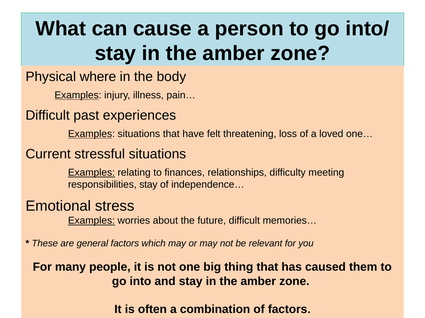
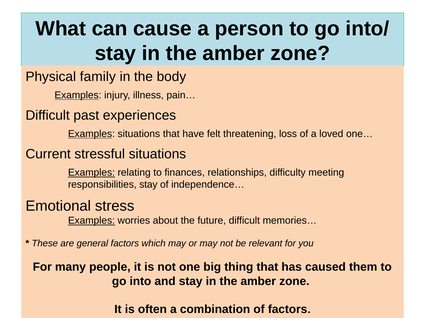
where: where -> family
